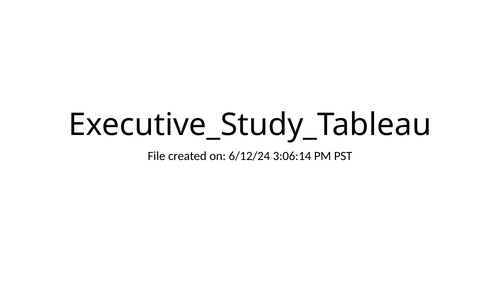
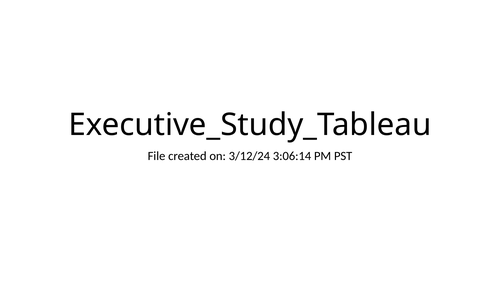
6/12/24: 6/12/24 -> 3/12/24
